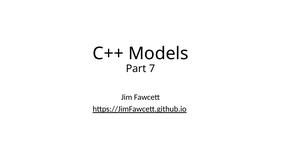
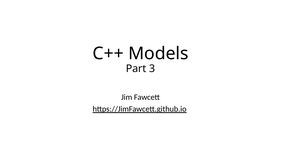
7: 7 -> 3
